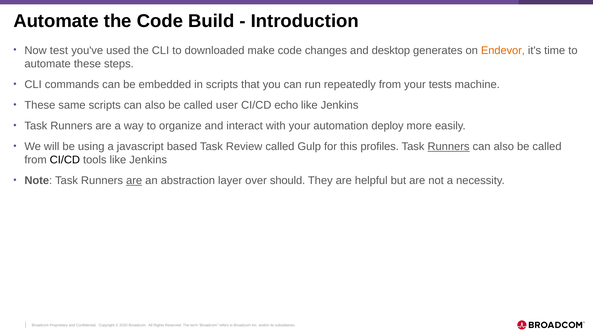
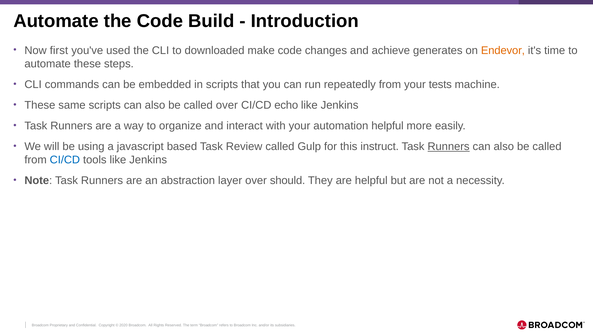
test: test -> first
desktop: desktop -> achieve
called user: user -> over
automation deploy: deploy -> helpful
profiles: profiles -> instruct
CI/CD at (65, 160) colour: black -> blue
are at (134, 181) underline: present -> none
